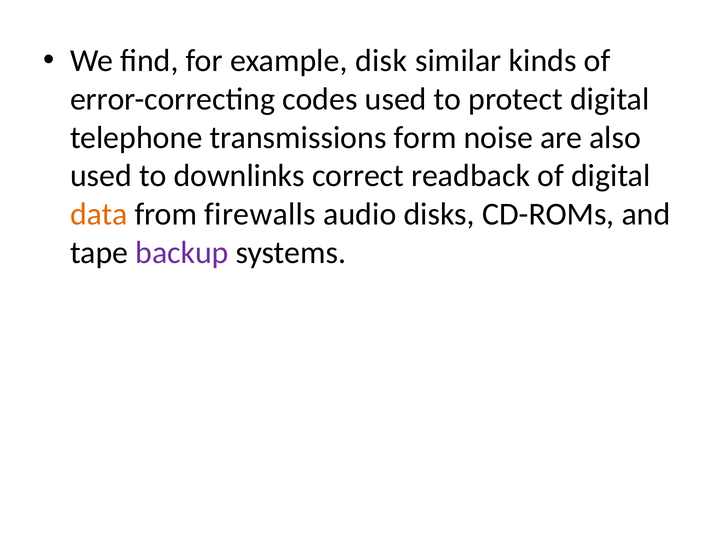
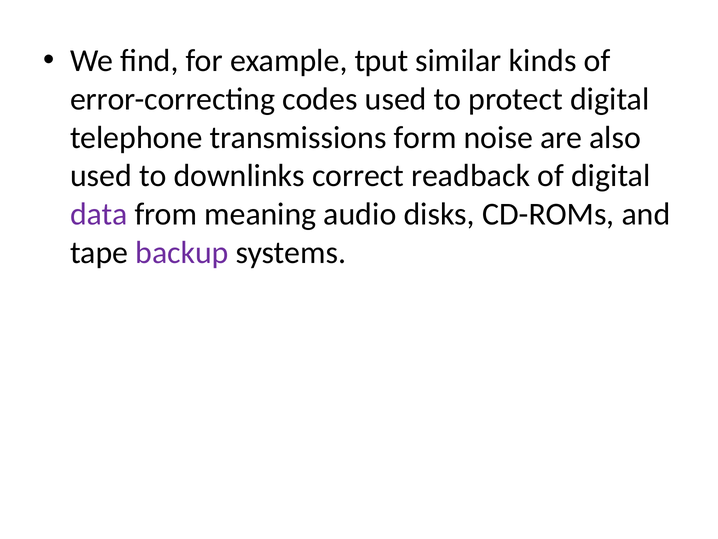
disk: disk -> tput
data colour: orange -> purple
firewalls: firewalls -> meaning
